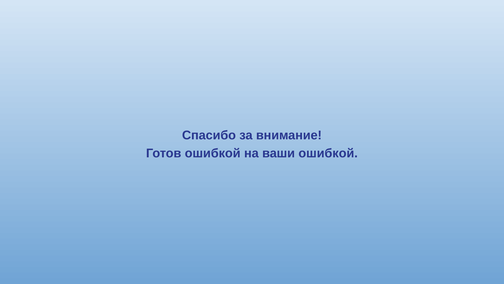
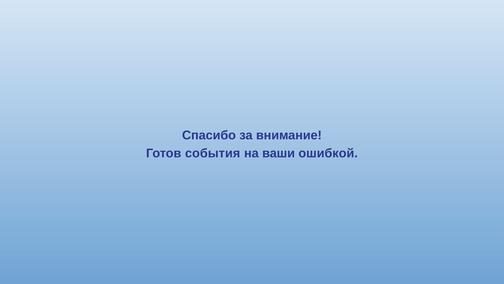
Готов ошибкой: ошибкой -> события
